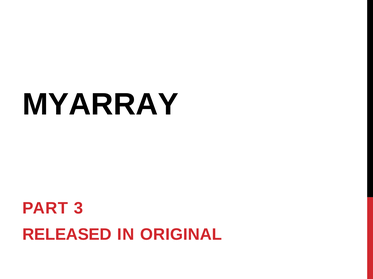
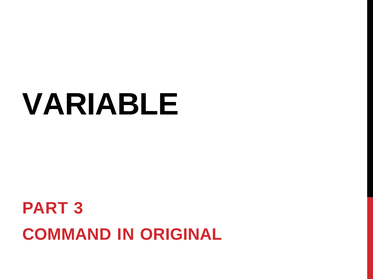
MYARRAY: MYARRAY -> VARIABLE
RELEASED: RELEASED -> COMMAND
